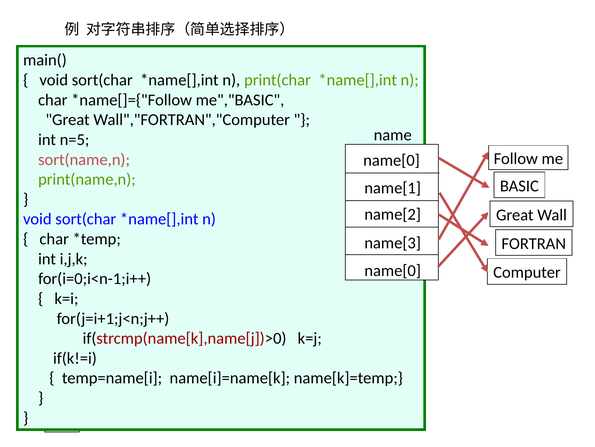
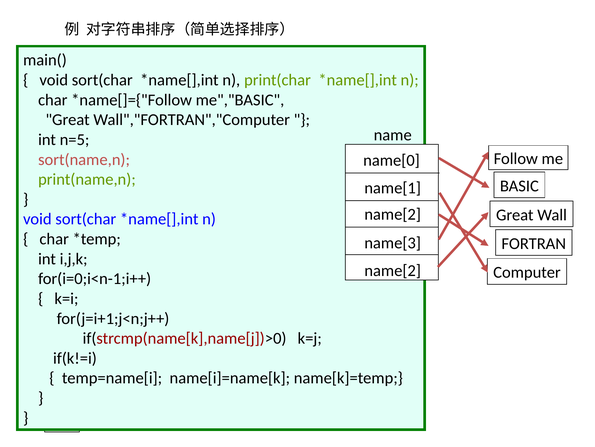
name[0 at (393, 270): name[0 -> name[2
